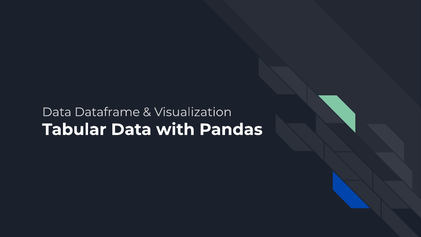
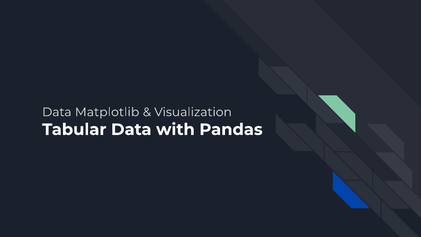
Dataframe: Dataframe -> Matplotlib
